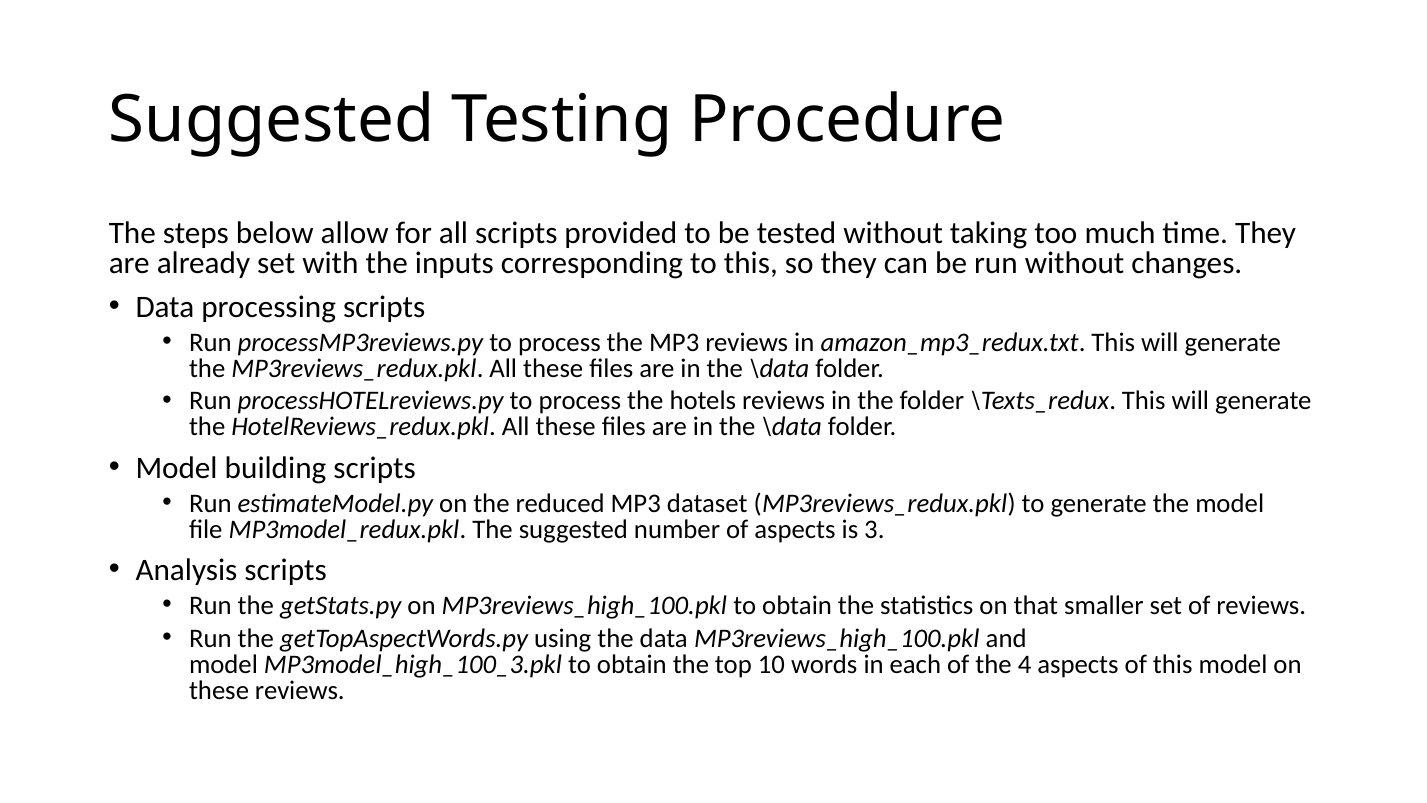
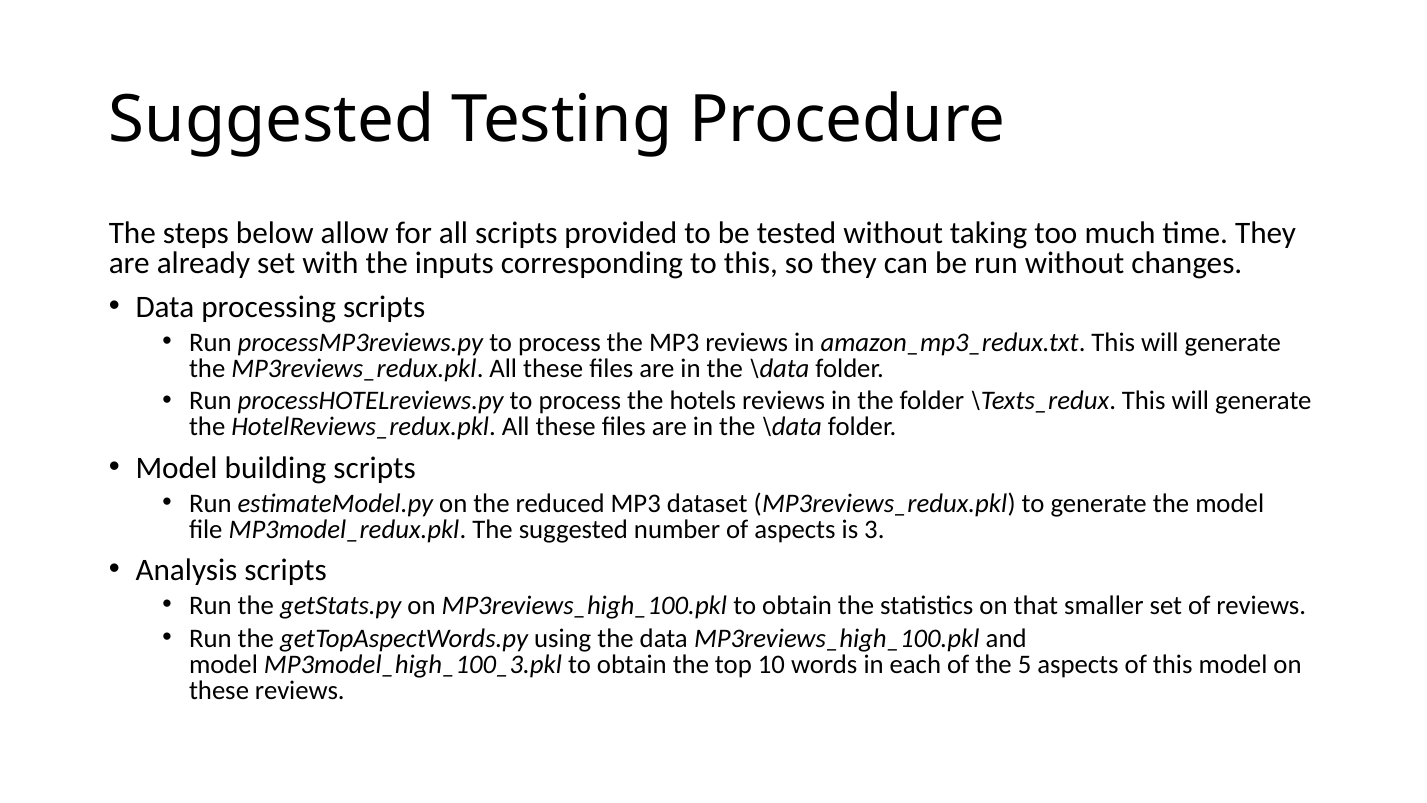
4: 4 -> 5
